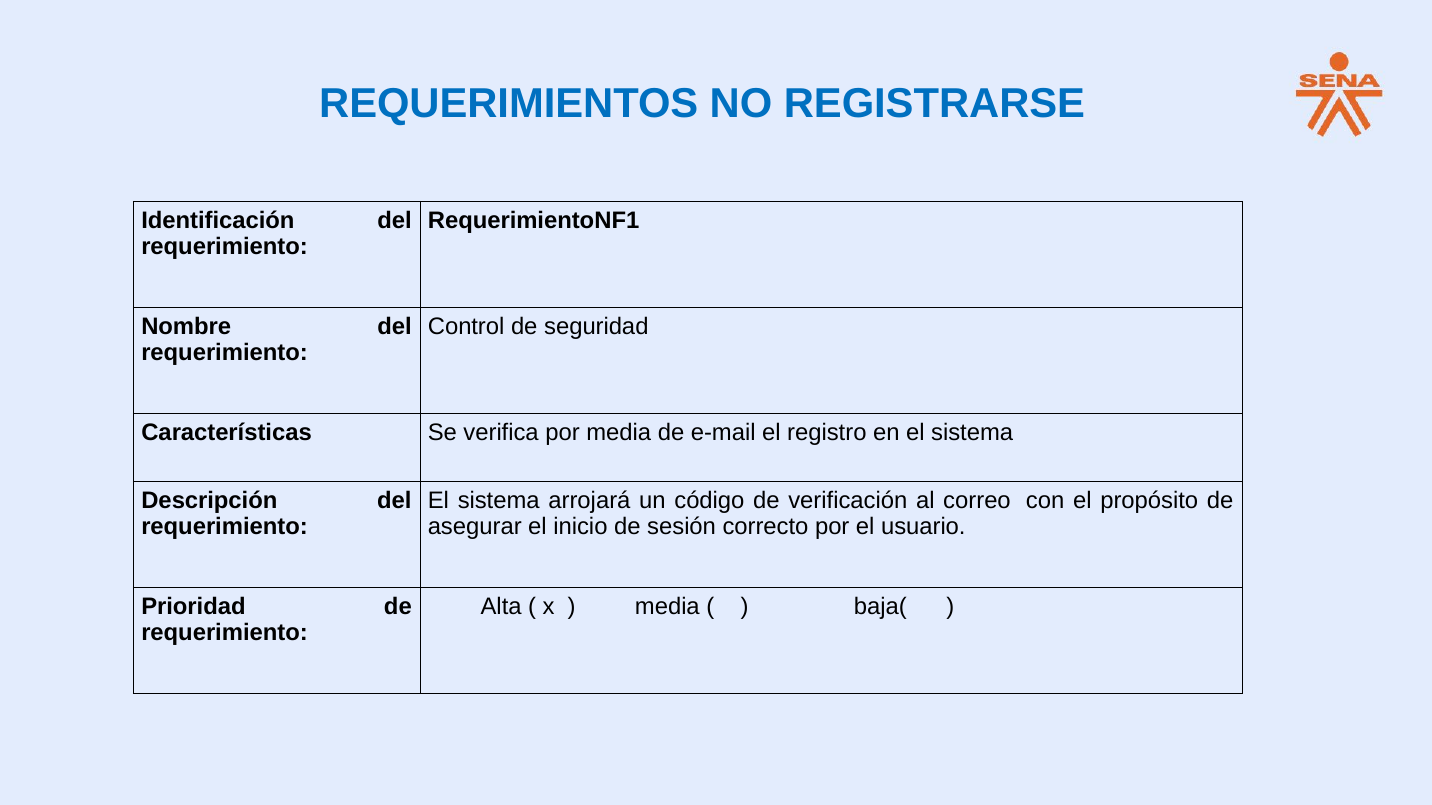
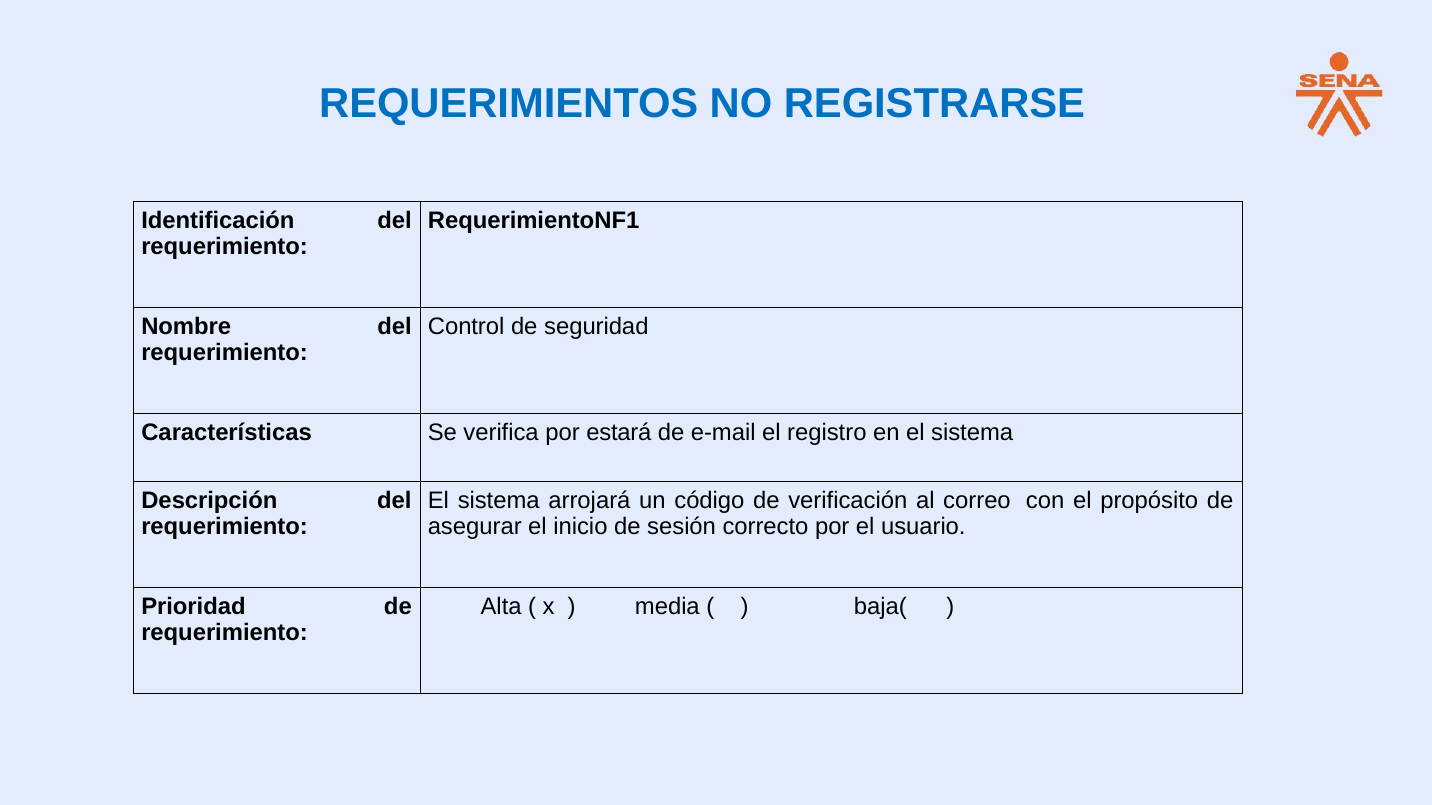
por media: media -> estará
